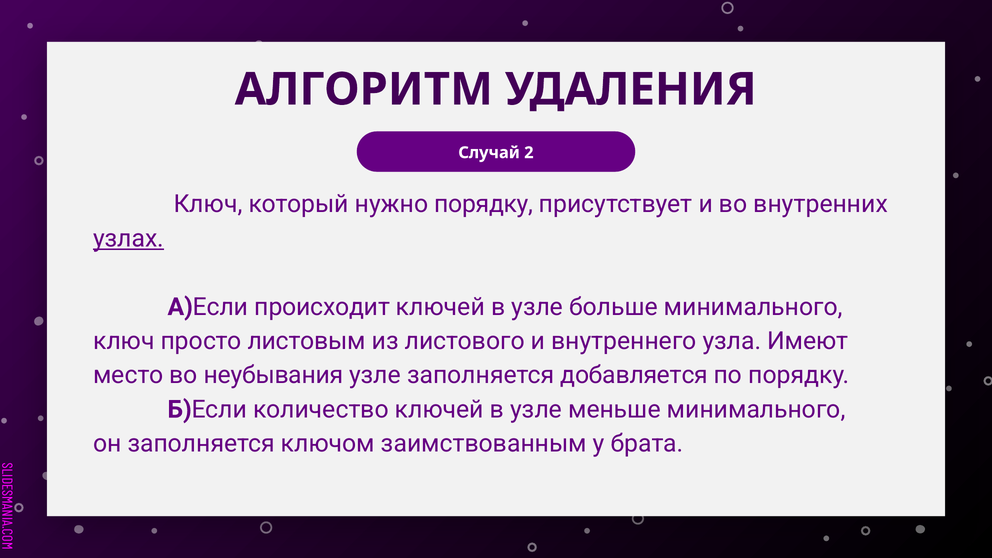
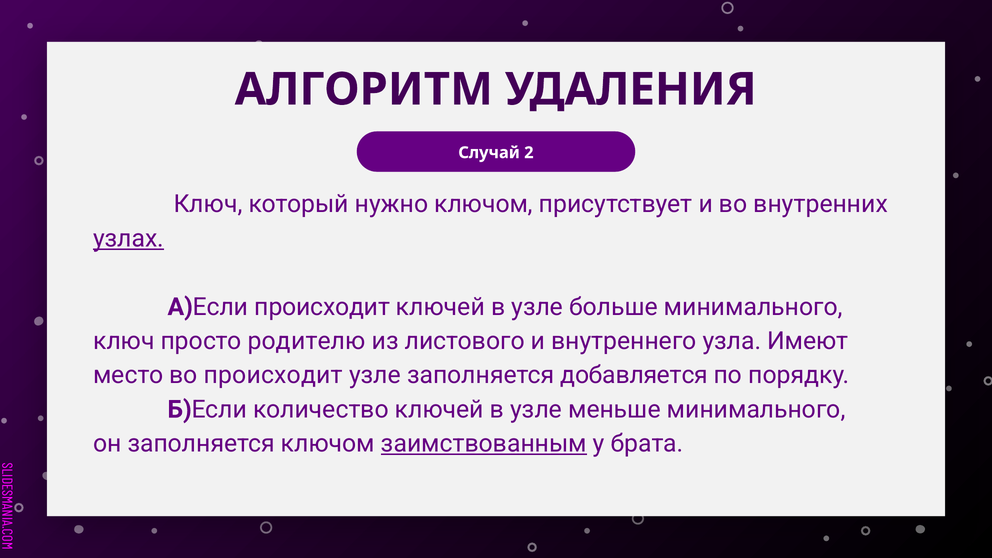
нужно порядку: порядку -> ключом
листовым: листовым -> родителю
во неубывания: неубывания -> происходит
заимствованным underline: none -> present
